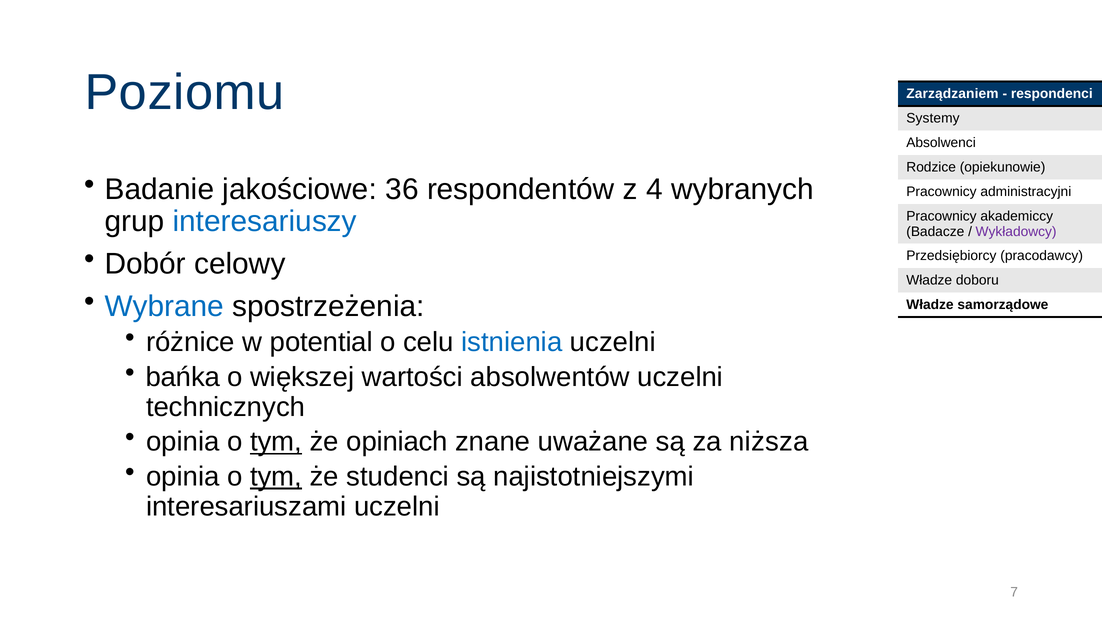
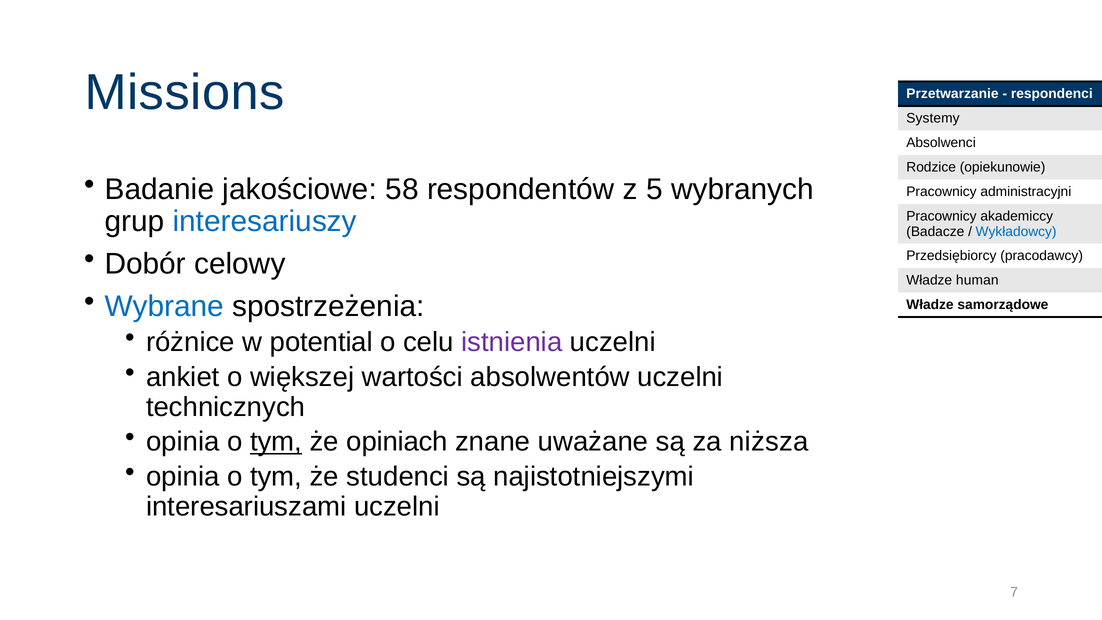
Poziomu: Poziomu -> Missions
Zarządzaniem: Zarządzaniem -> Przetwarzanie
36: 36 -> 58
4: 4 -> 5
Wykładowcy colour: purple -> blue
doboru: doboru -> human
istnienia colour: blue -> purple
bańka: bańka -> ankiet
tym at (276, 477) underline: present -> none
